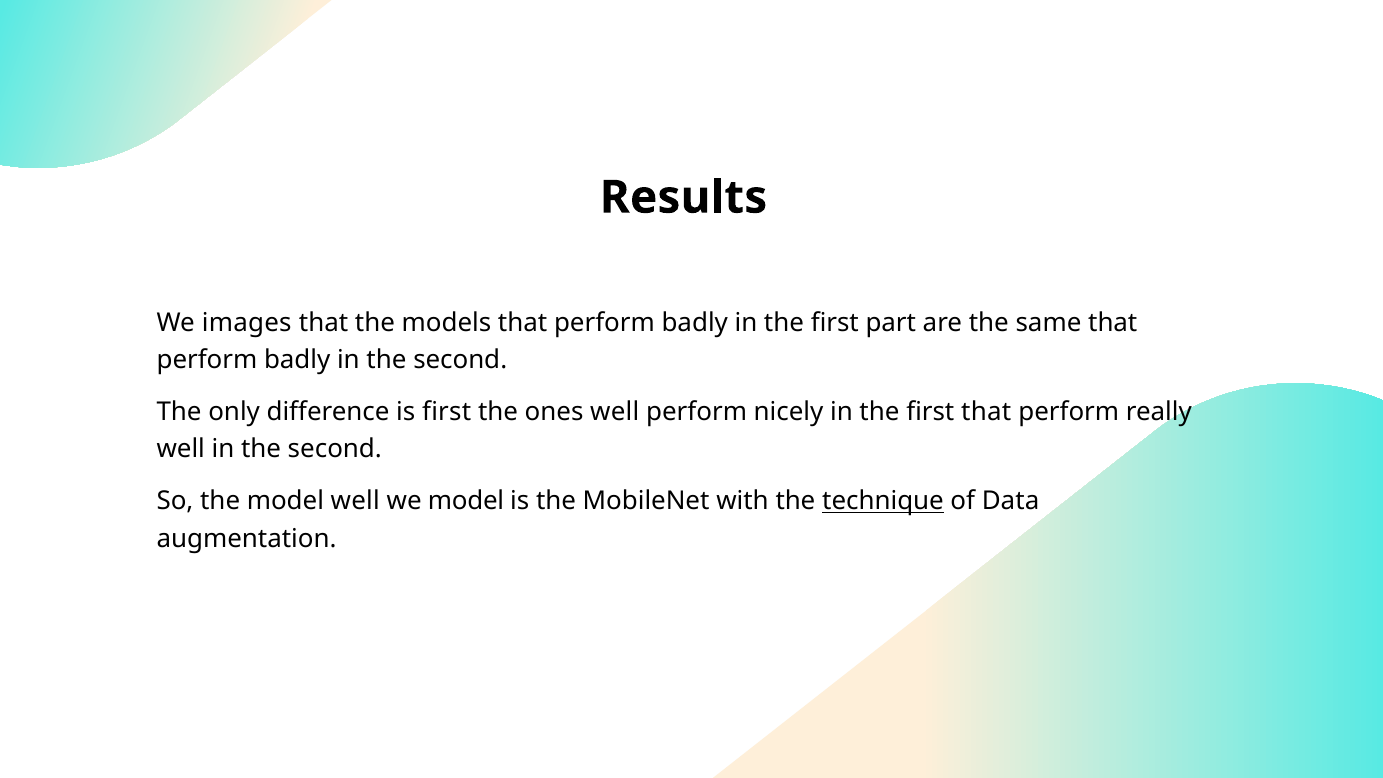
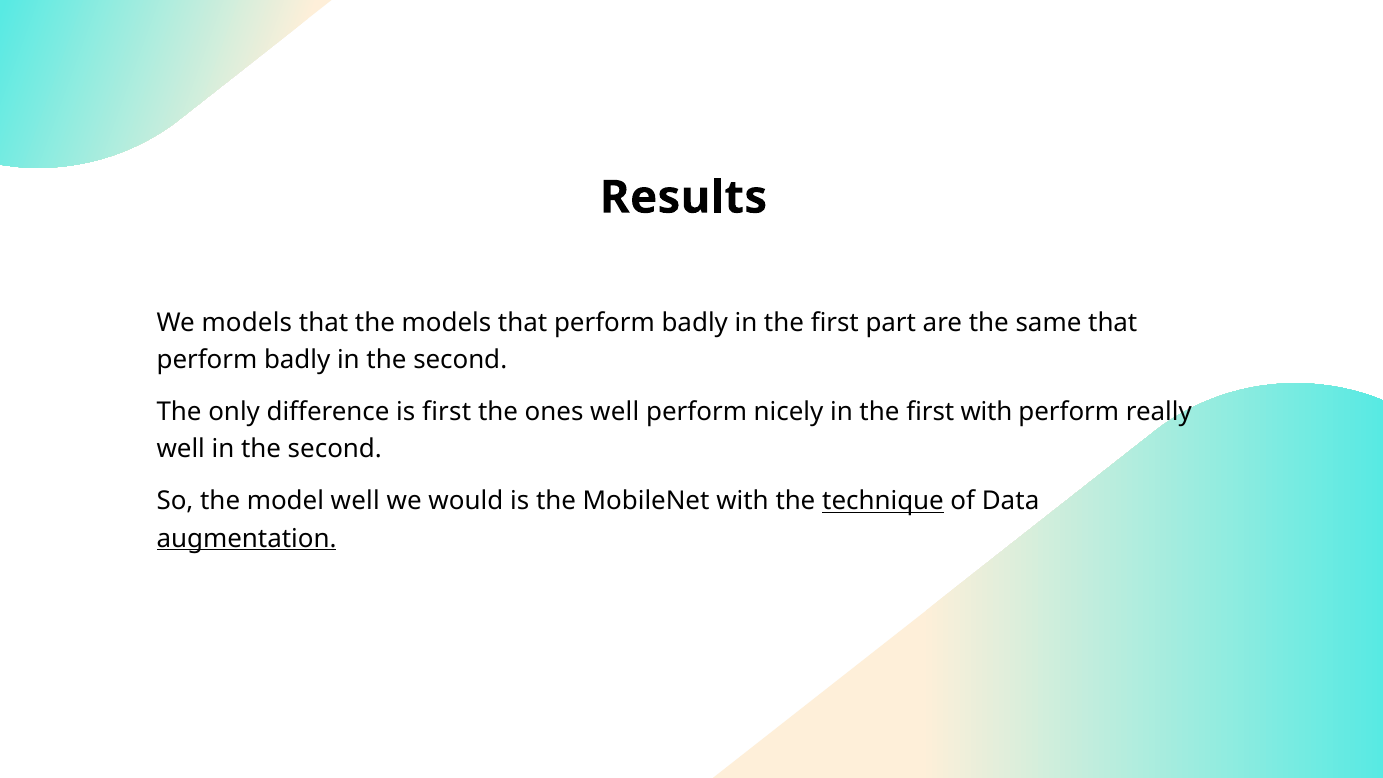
We images: images -> models
first that: that -> with
we model: model -> would
augmentation underline: none -> present
